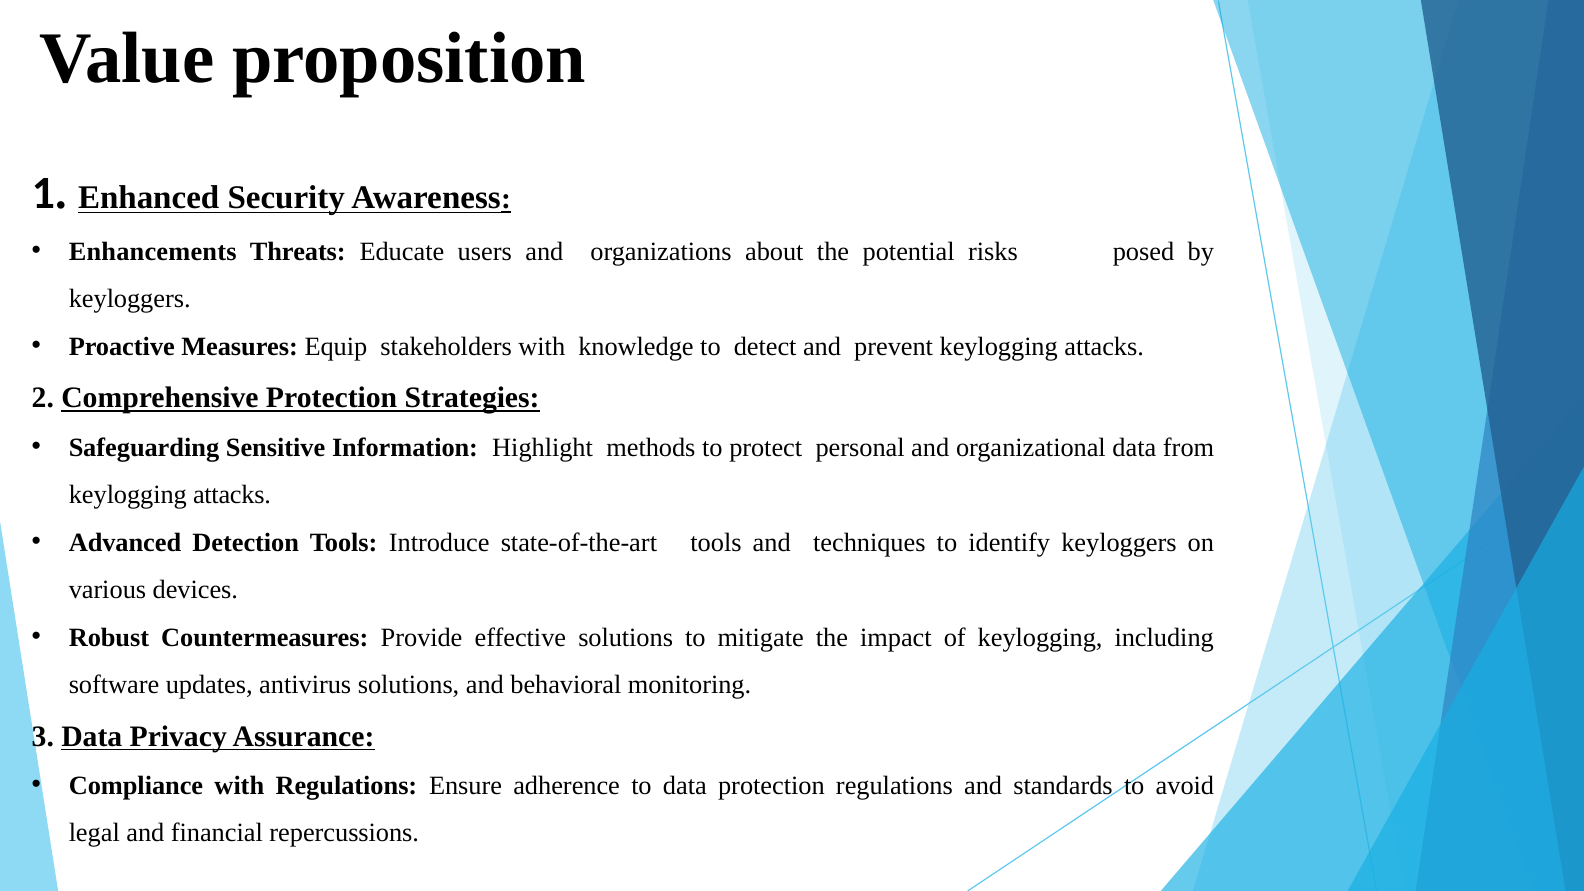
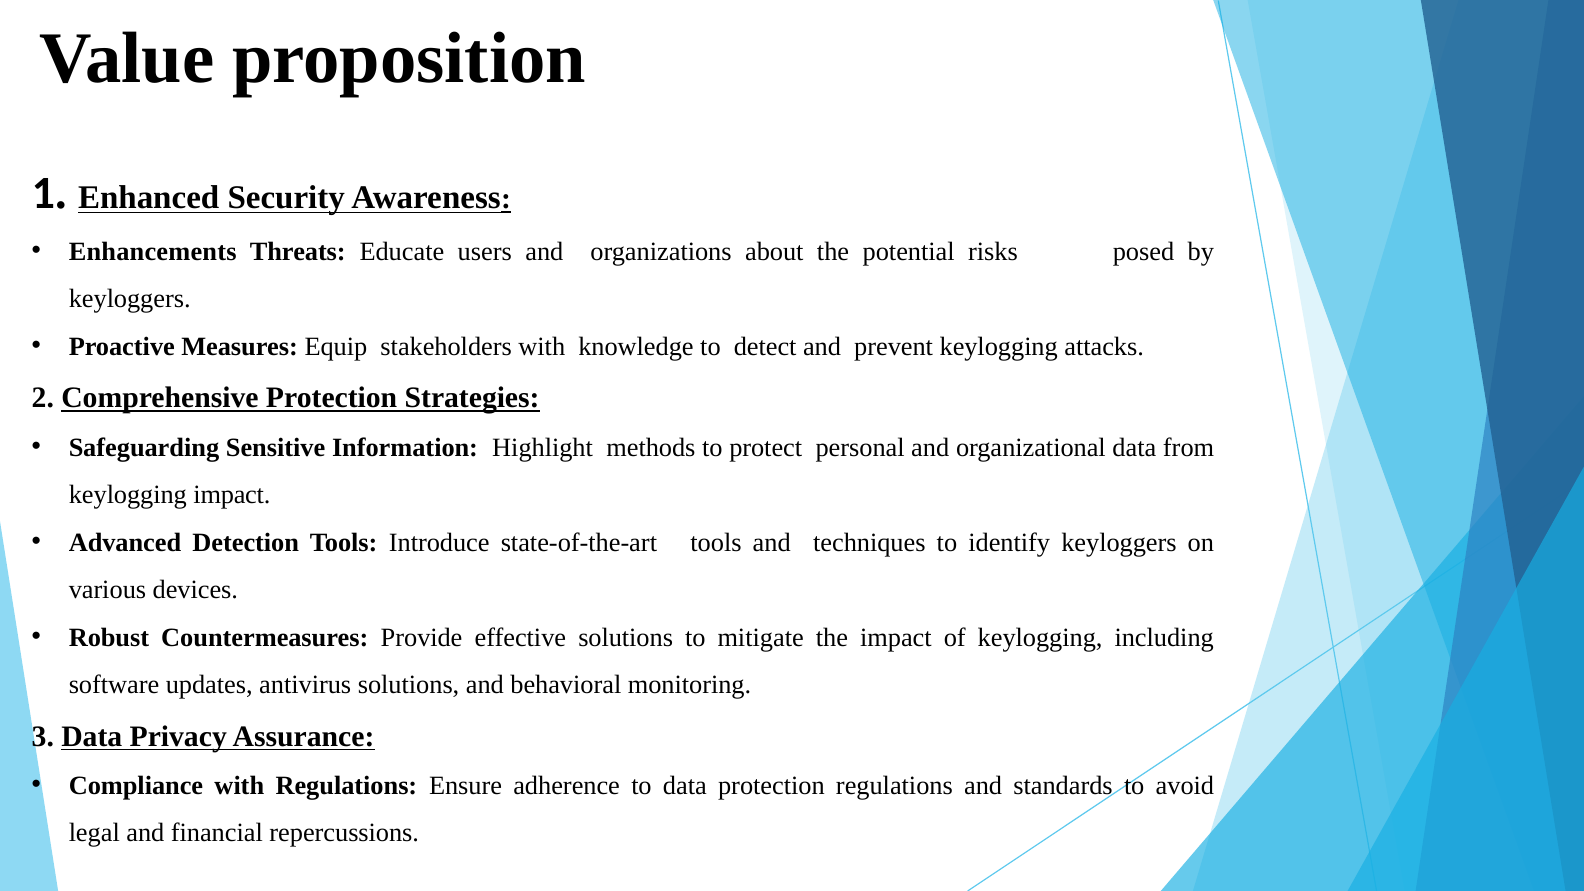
attacks at (232, 495): attacks -> impact
